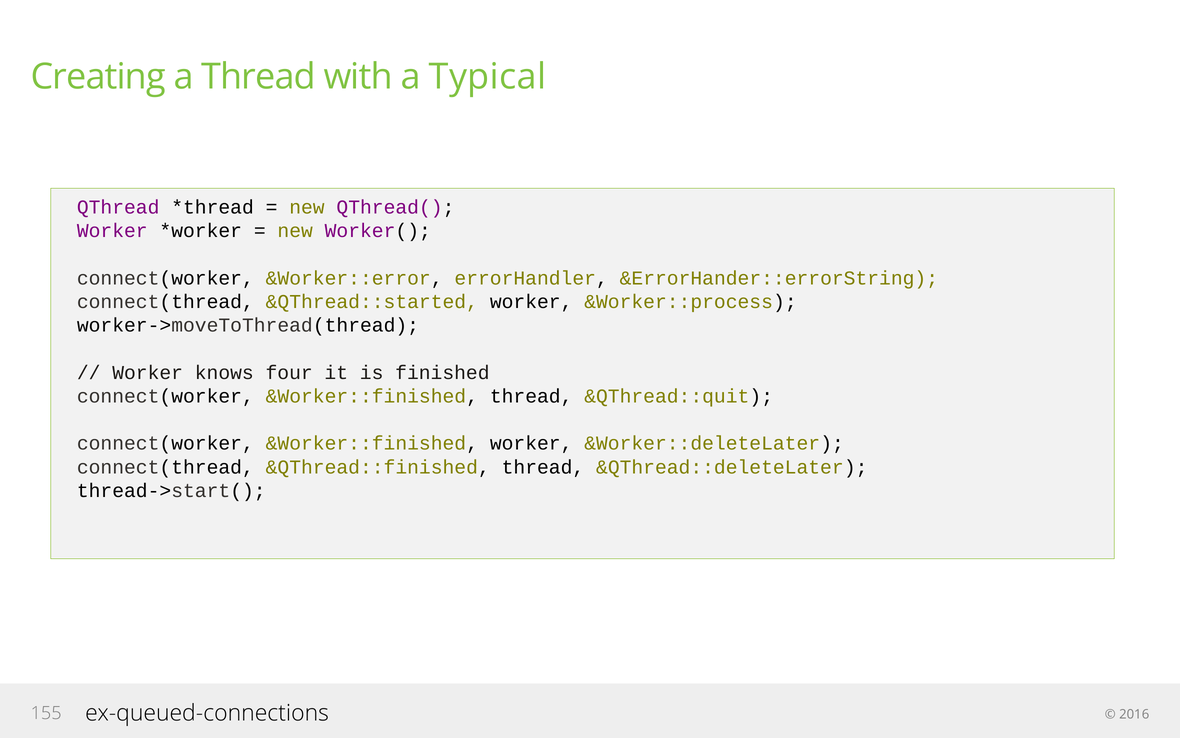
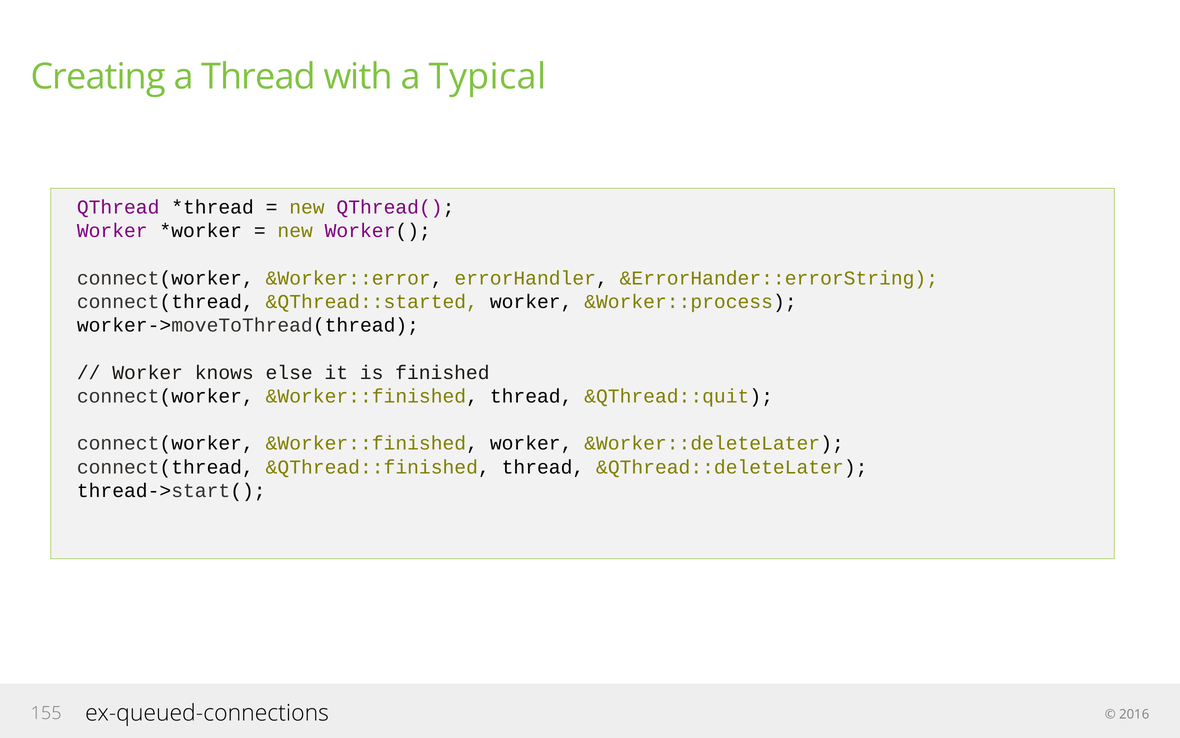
four: four -> else
